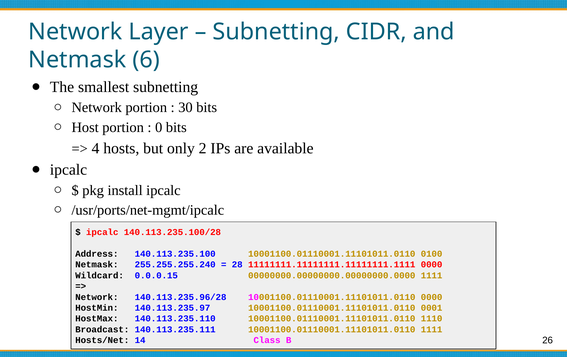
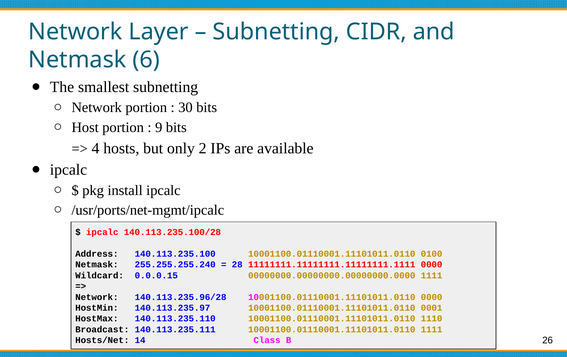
0: 0 -> 9
